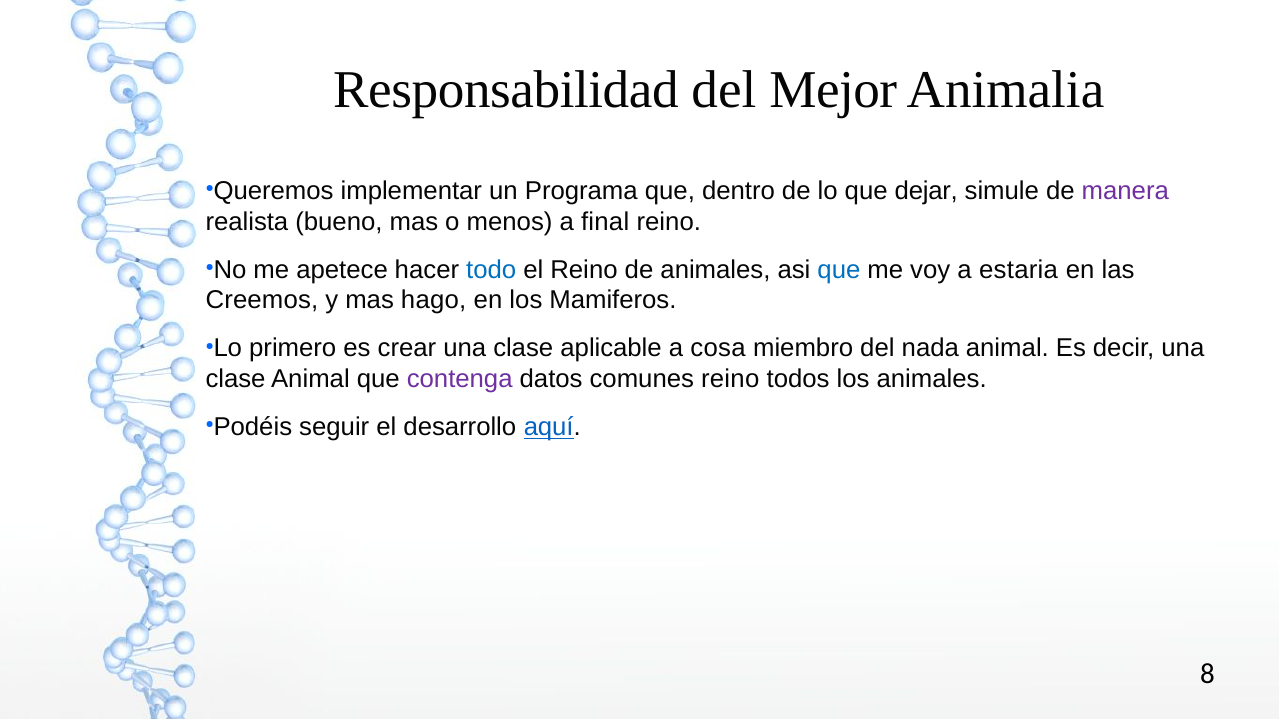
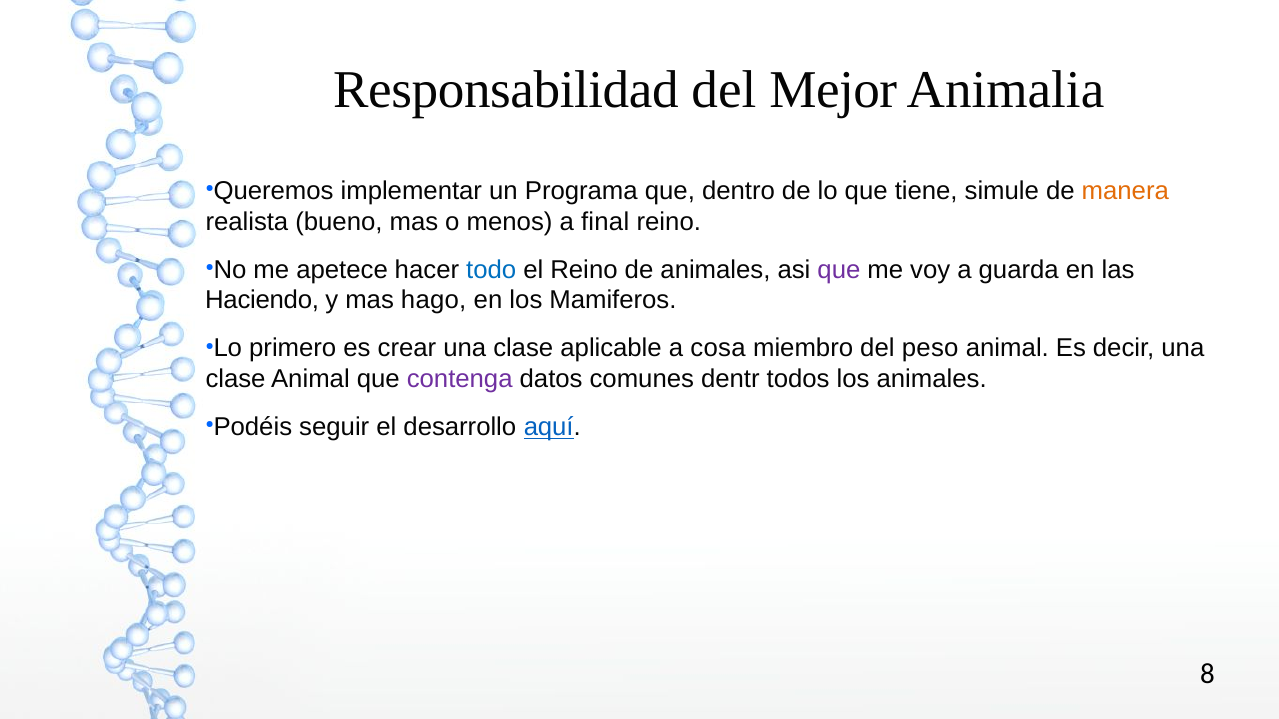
dejar: dejar -> tiene
manera colour: purple -> orange
que at (839, 270) colour: blue -> purple
estaria: estaria -> guarda
Creemos: Creemos -> Haciendo
nada: nada -> peso
comunes reino: reino -> dentr
